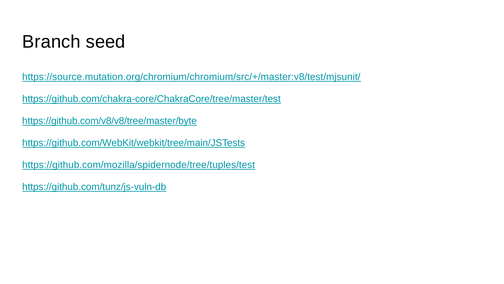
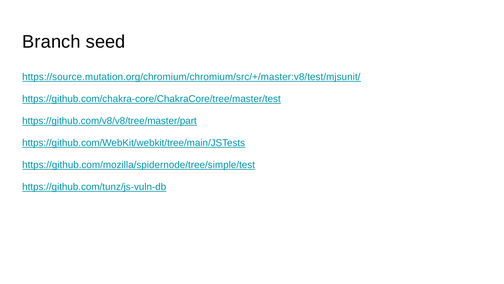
https://github.com/v8/v8/tree/master/byte: https://github.com/v8/v8/tree/master/byte -> https://github.com/v8/v8/tree/master/part
https://github.com/mozilla/spidernode/tree/tuples/test: https://github.com/mozilla/spidernode/tree/tuples/test -> https://github.com/mozilla/spidernode/tree/simple/test
